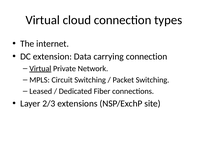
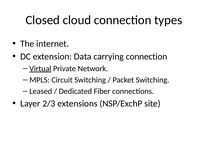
Virtual at (43, 20): Virtual -> Closed
